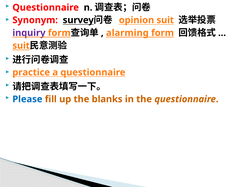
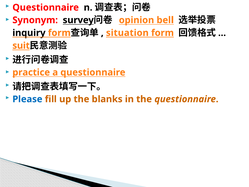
opinion suit: suit -> bell
inquiry colour: purple -> black
alarming: alarming -> situation
